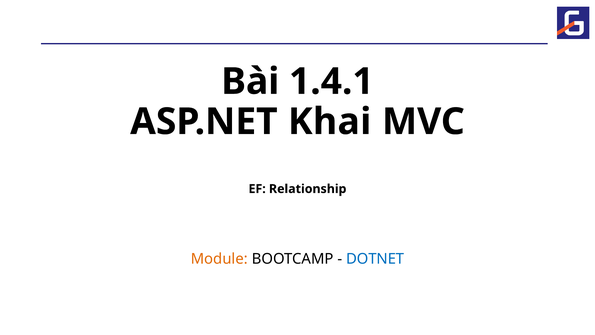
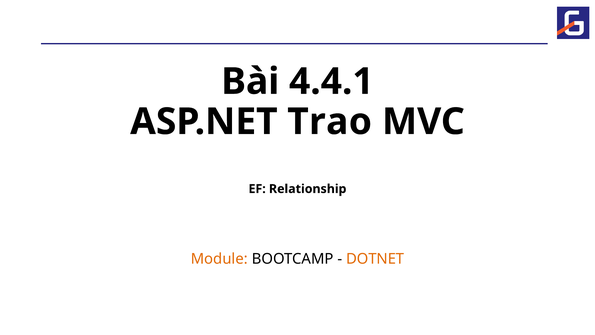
1.4.1: 1.4.1 -> 4.4.1
Khai: Khai -> Trao
DOTNET colour: blue -> orange
